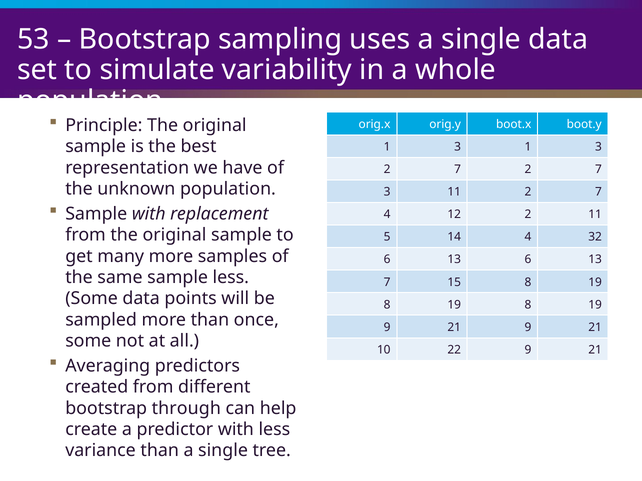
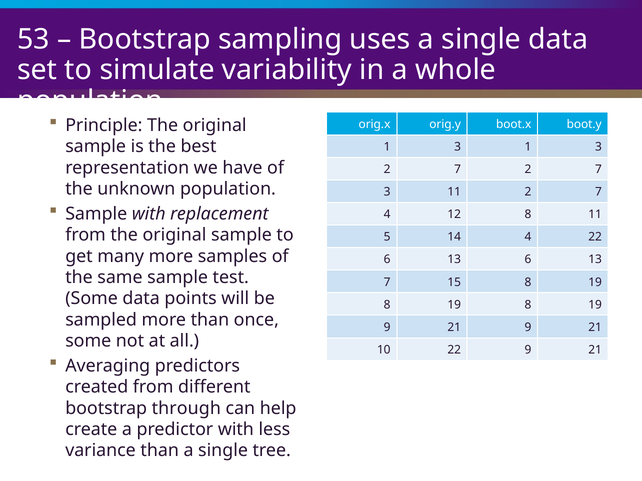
12 2: 2 -> 8
4 32: 32 -> 22
sample less: less -> test
